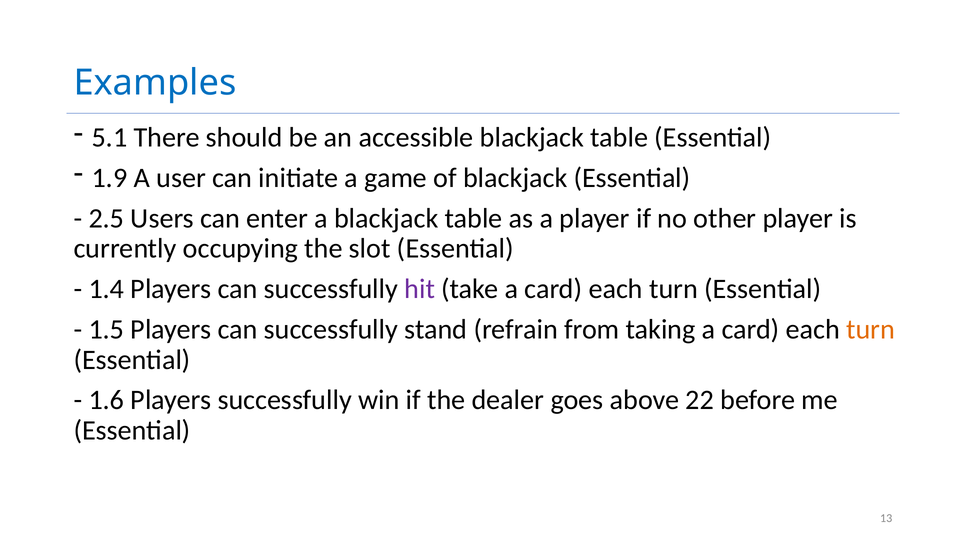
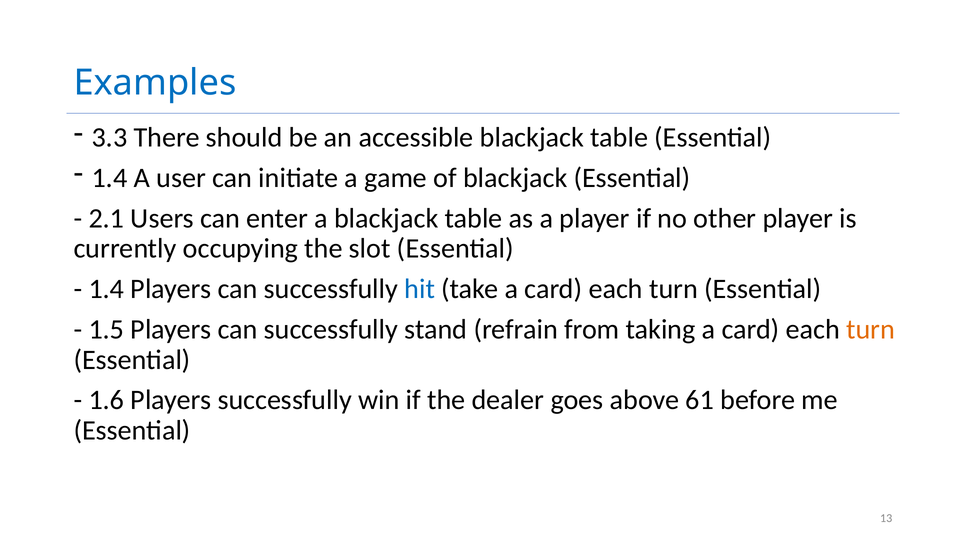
5.1: 5.1 -> 3.3
1.9 at (110, 178): 1.9 -> 1.4
2.5: 2.5 -> 2.1
hit colour: purple -> blue
22: 22 -> 61
